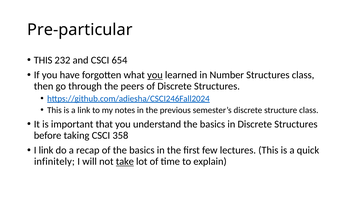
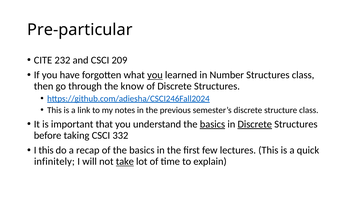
THIS at (43, 60): THIS -> CITE
654: 654 -> 209
peers: peers -> know
basics at (212, 124) underline: none -> present
Discrete at (255, 124) underline: none -> present
358: 358 -> 332
I link: link -> this
